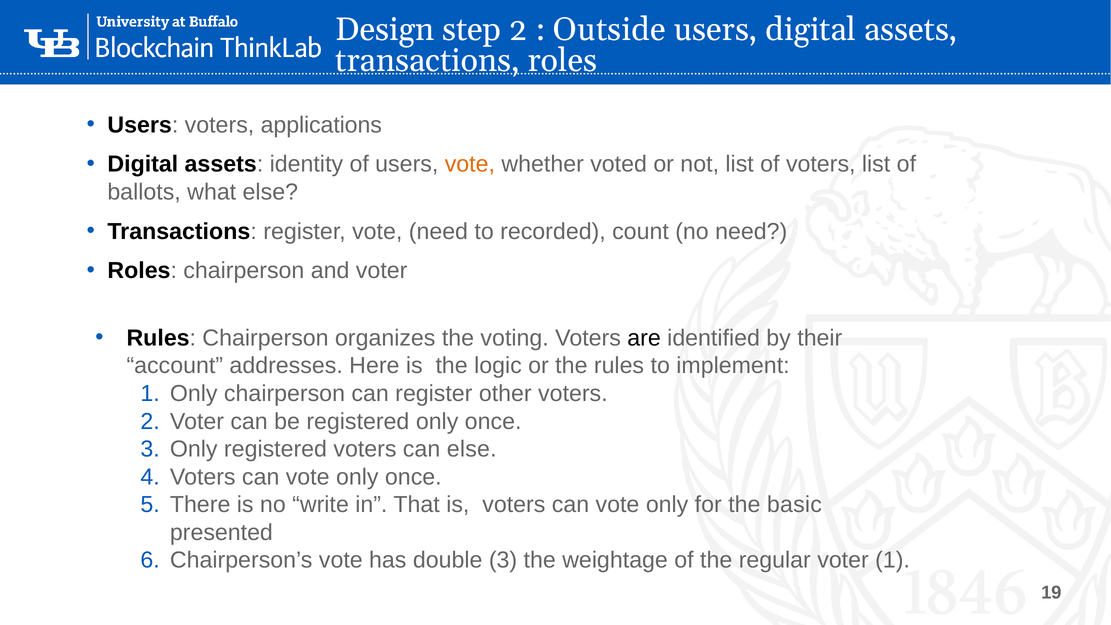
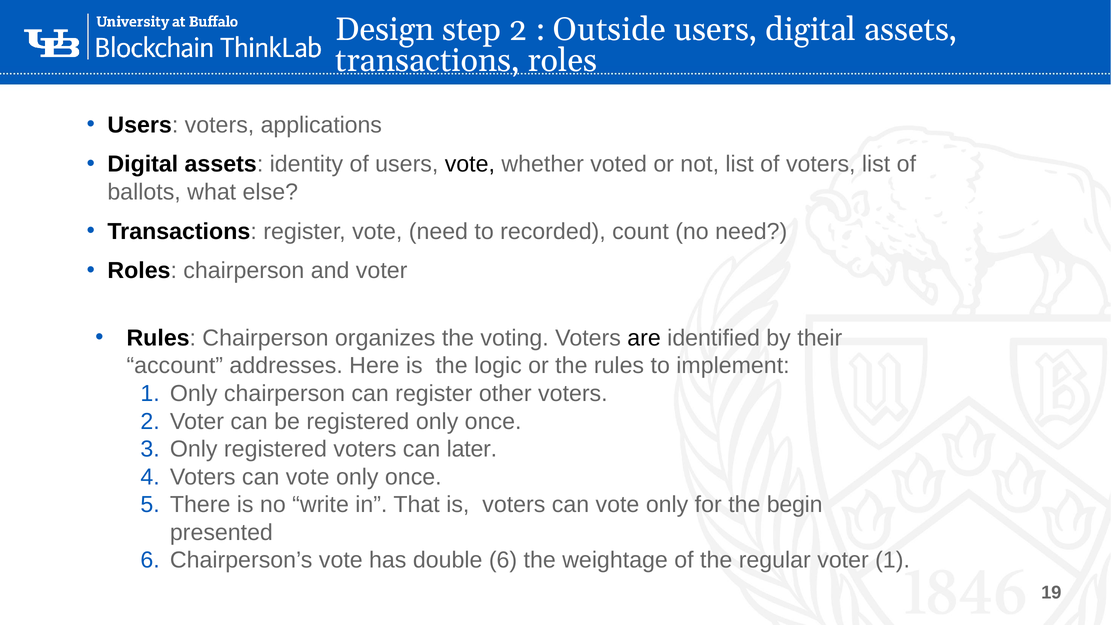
vote at (470, 164) colour: orange -> black
can else: else -> later
basic: basic -> begin
double 3: 3 -> 6
